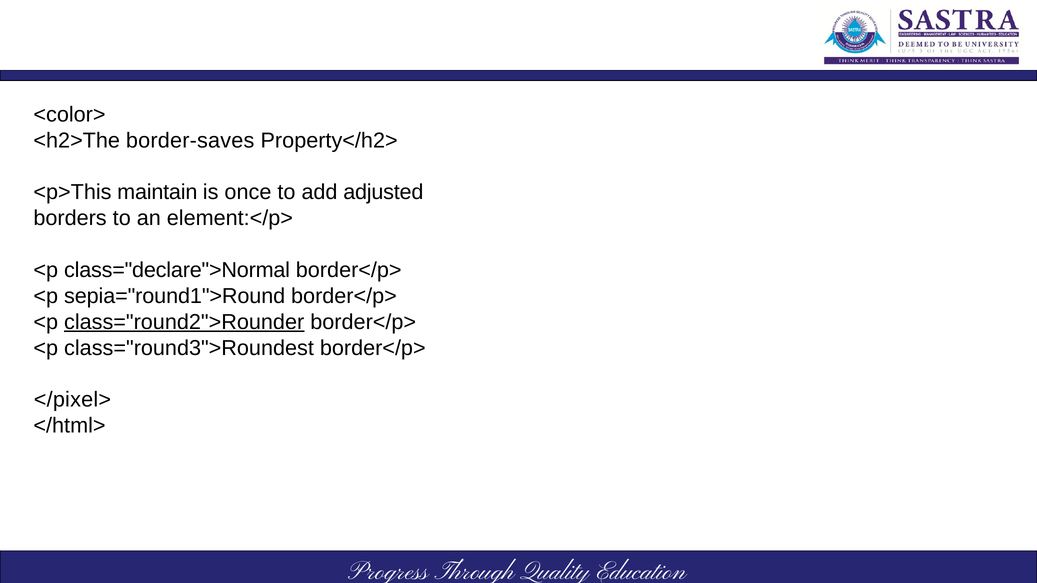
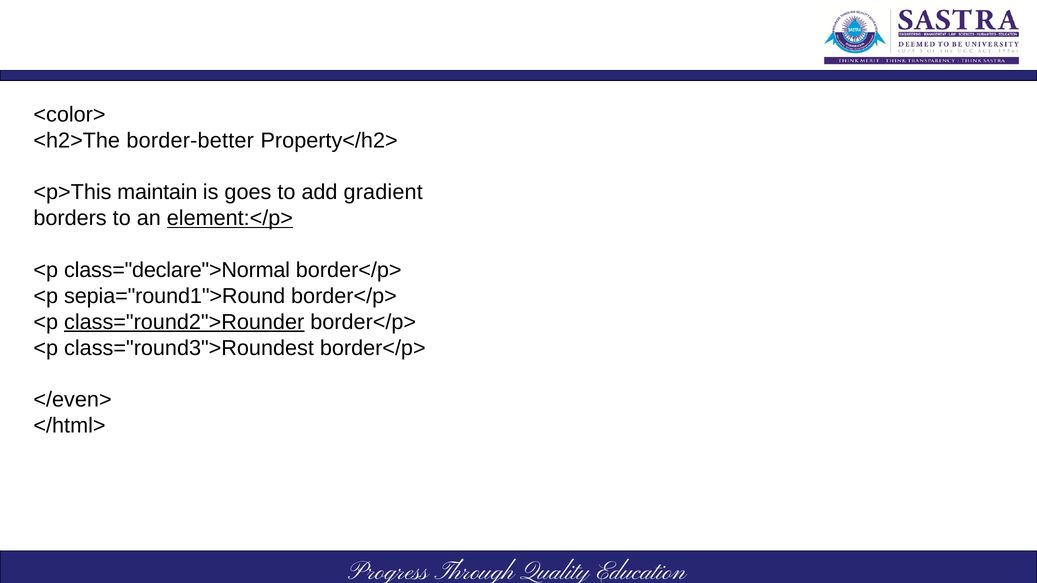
border-saves: border-saves -> border-better
once: once -> goes
adjusted: adjusted -> gradient
element:</p> underline: none -> present
</pixel>: </pixel> -> </even>
